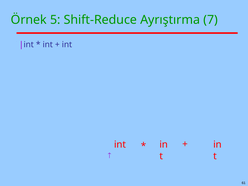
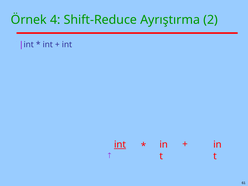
5: 5 -> 4
7: 7 -> 2
int at (120, 144) underline: none -> present
